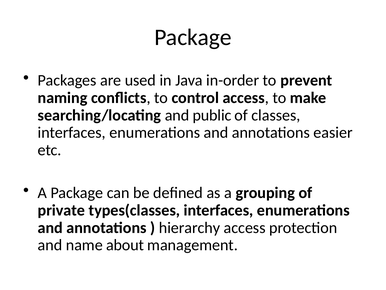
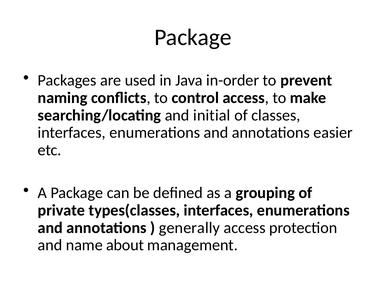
public: public -> initial
hierarchy: hierarchy -> generally
